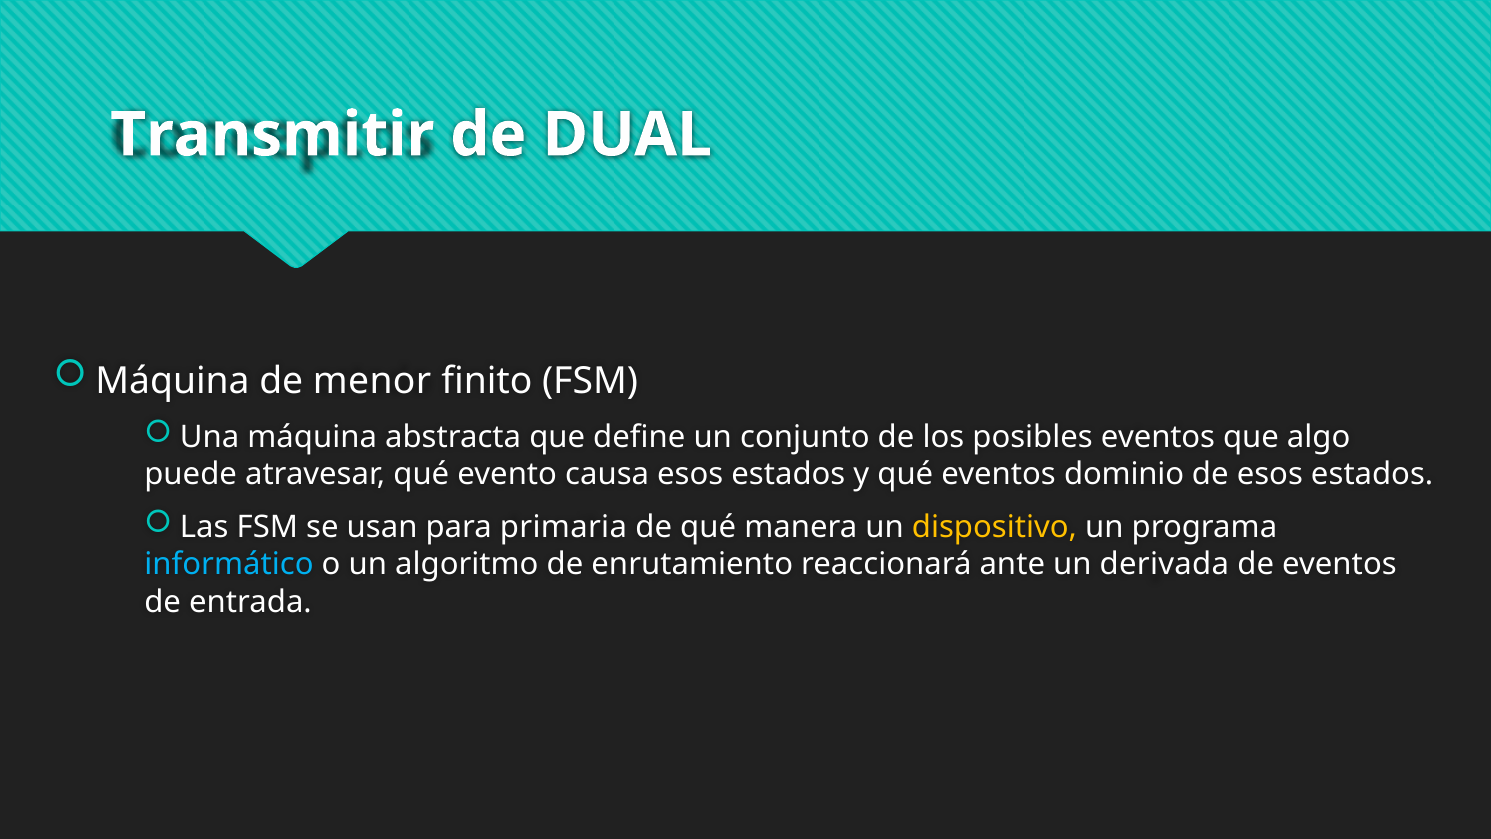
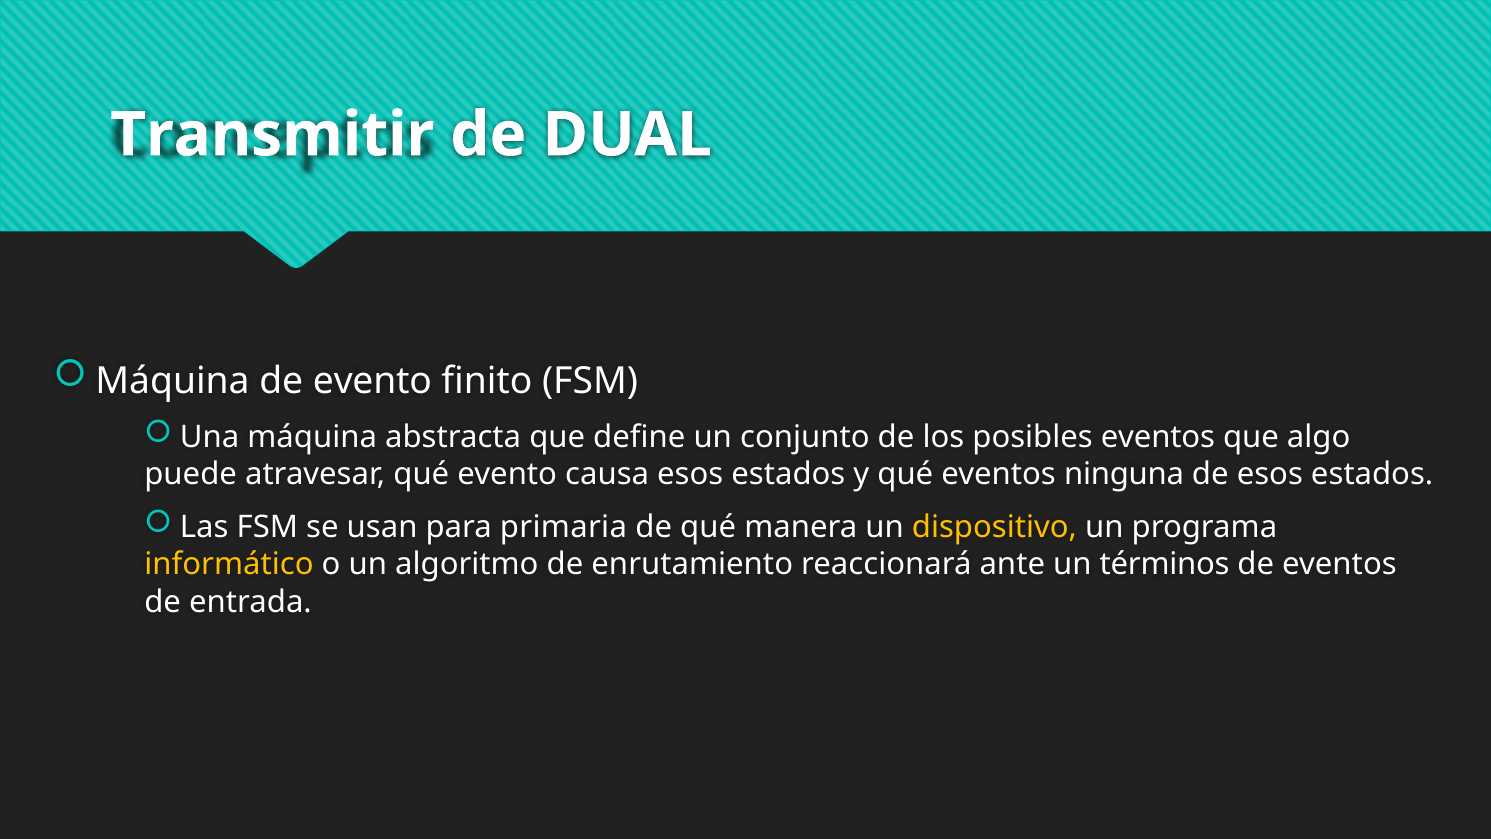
de menor: menor -> evento
dominio: dominio -> ninguna
informático colour: light blue -> yellow
derivada: derivada -> términos
